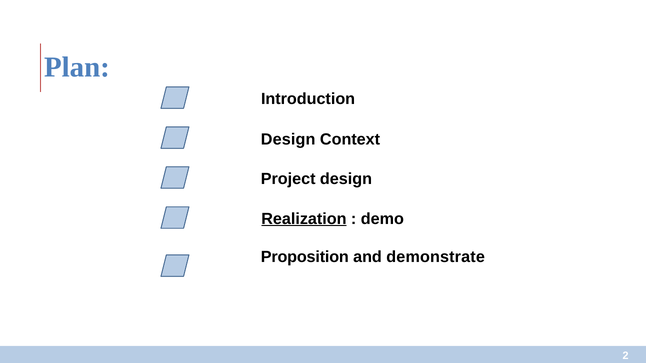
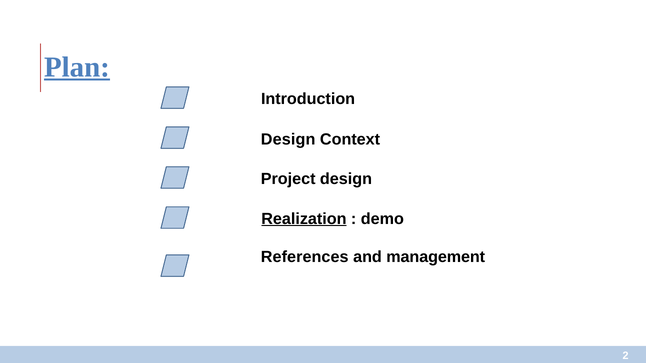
Plan underline: none -> present
Proposition: Proposition -> References
demonstrate: demonstrate -> management
